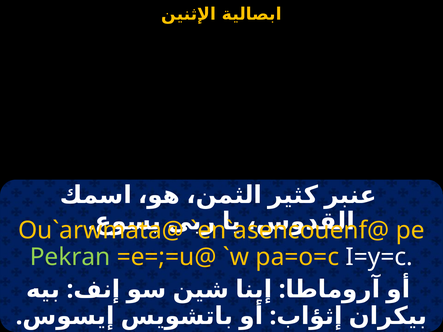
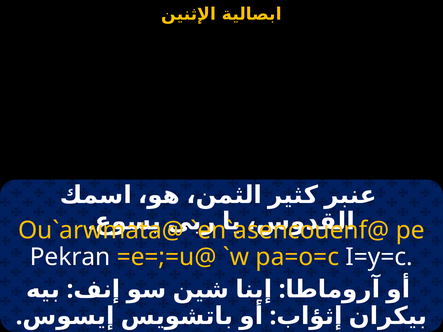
Pekran colour: light green -> white
